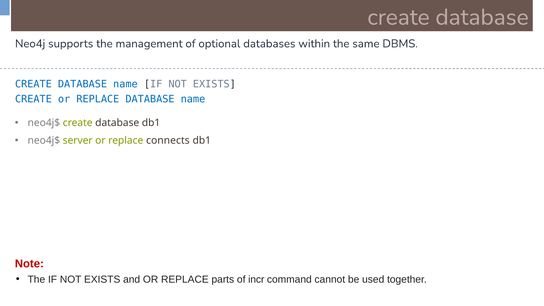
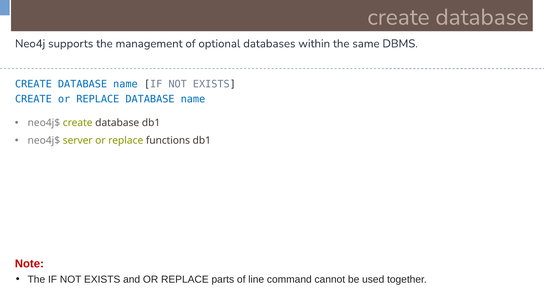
connects: connects -> functions
incr: incr -> line
